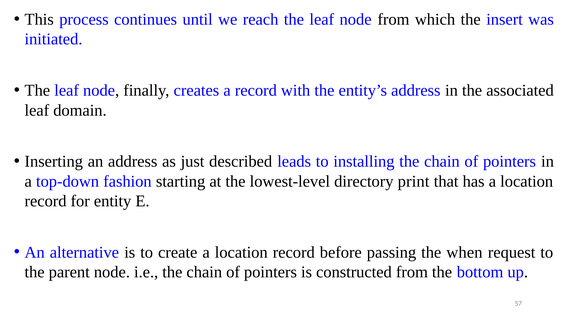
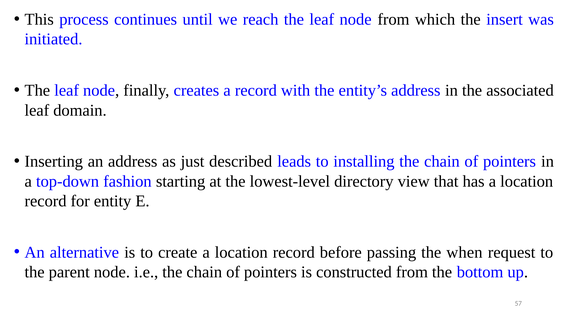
print: print -> view
